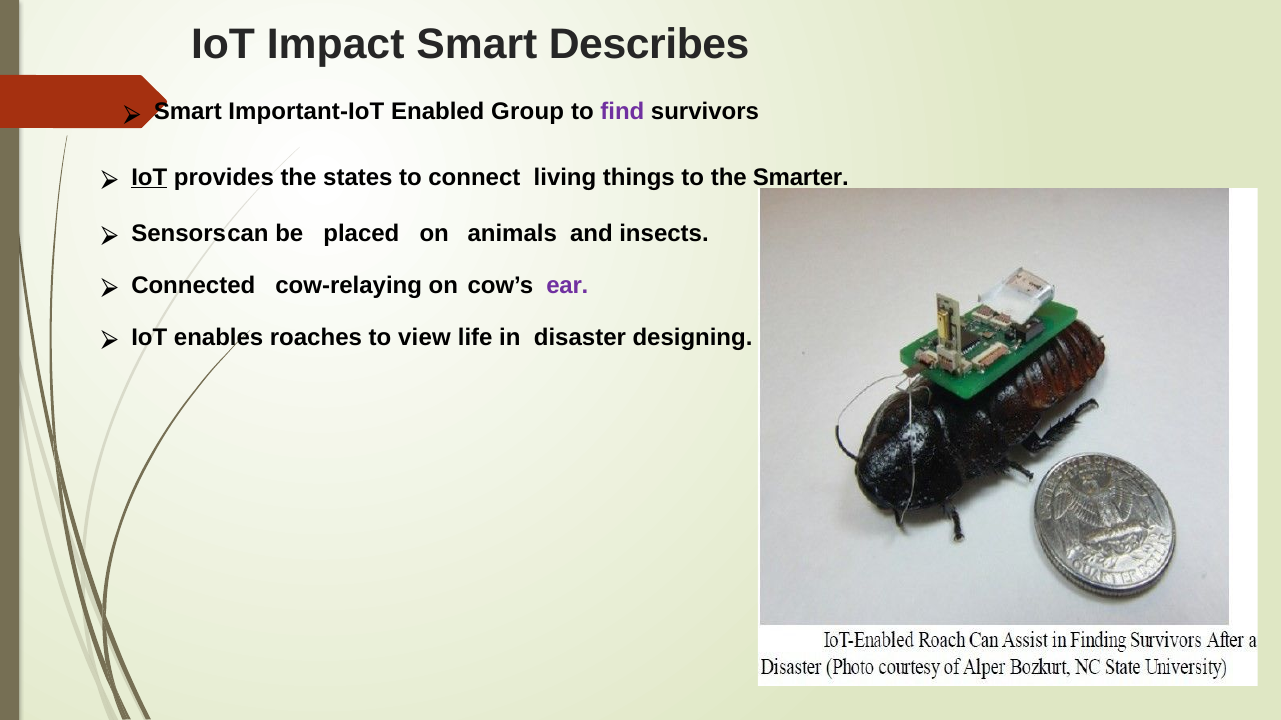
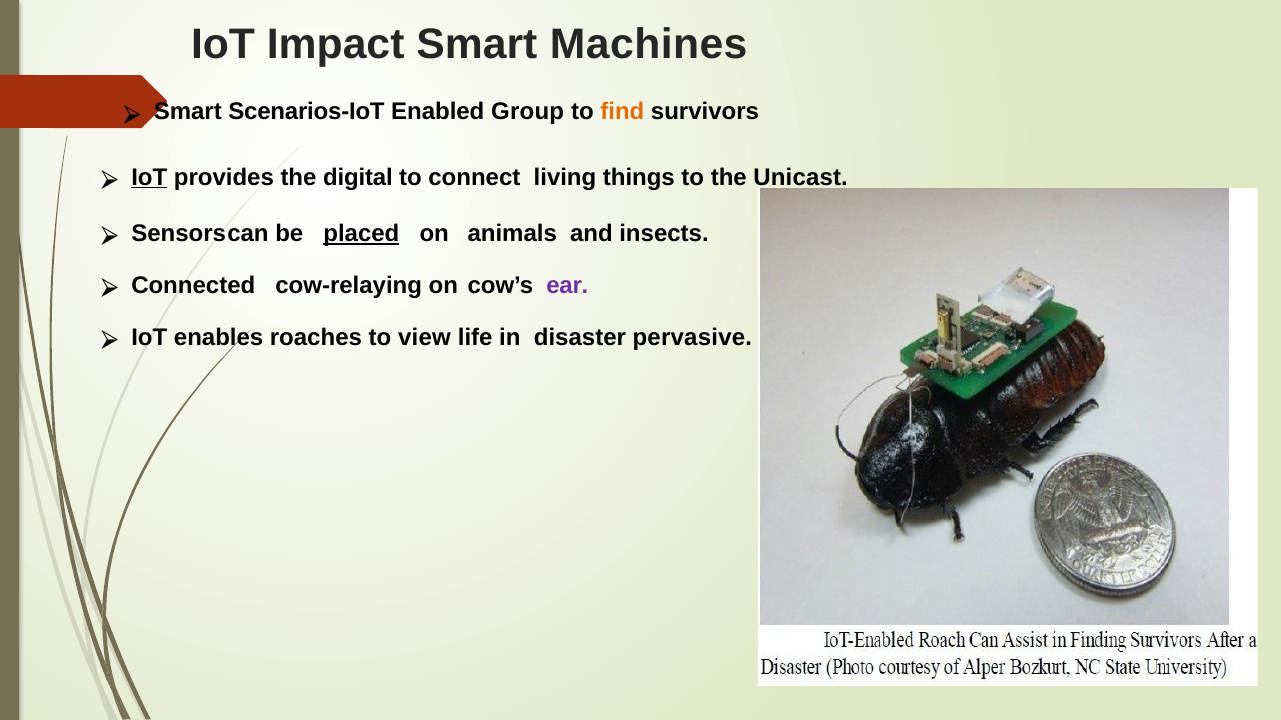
Describes: Describes -> Machines
Important-IoT: Important-IoT -> Scenarios-IoT
find colour: purple -> orange
states: states -> digital
Smarter: Smarter -> Unicast
placed underline: none -> present
designing: designing -> pervasive
